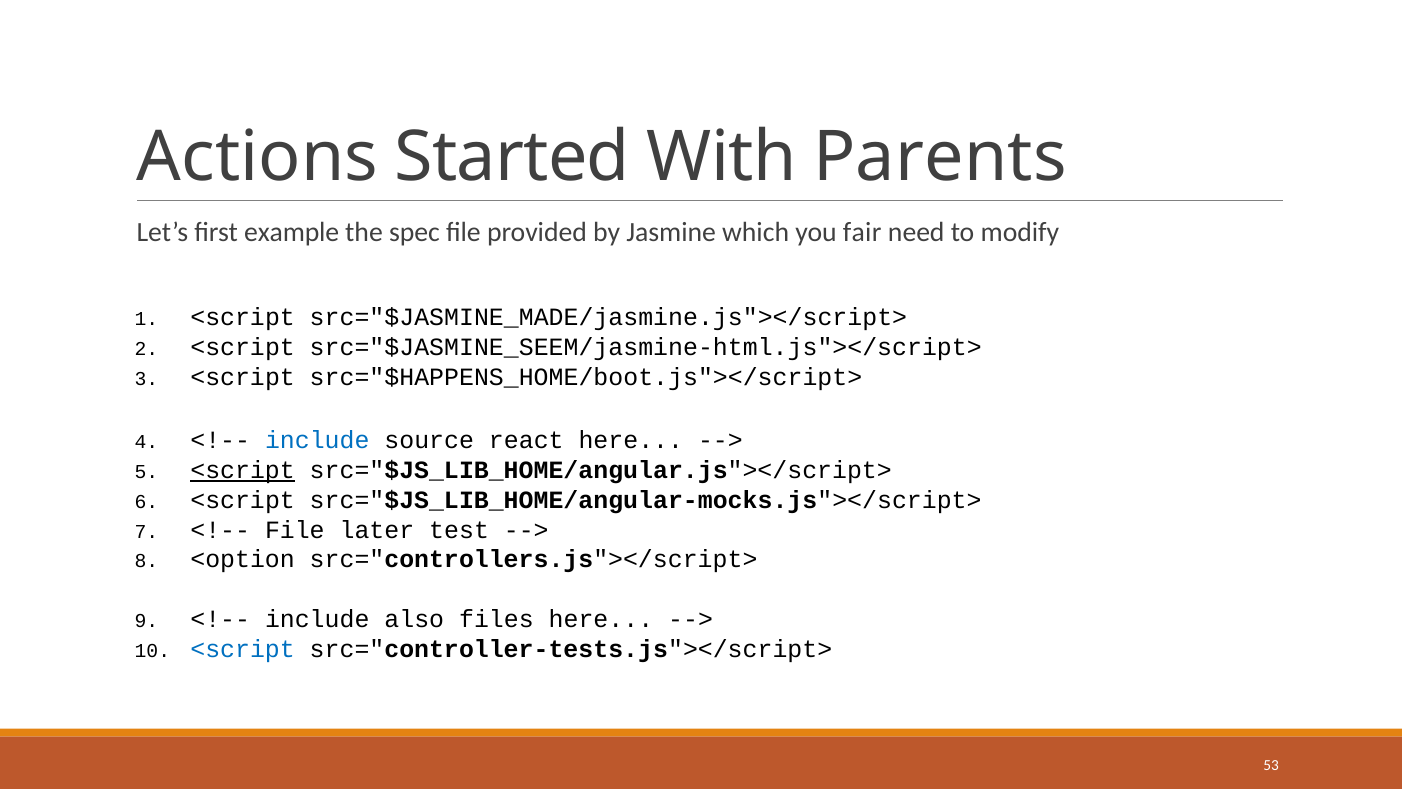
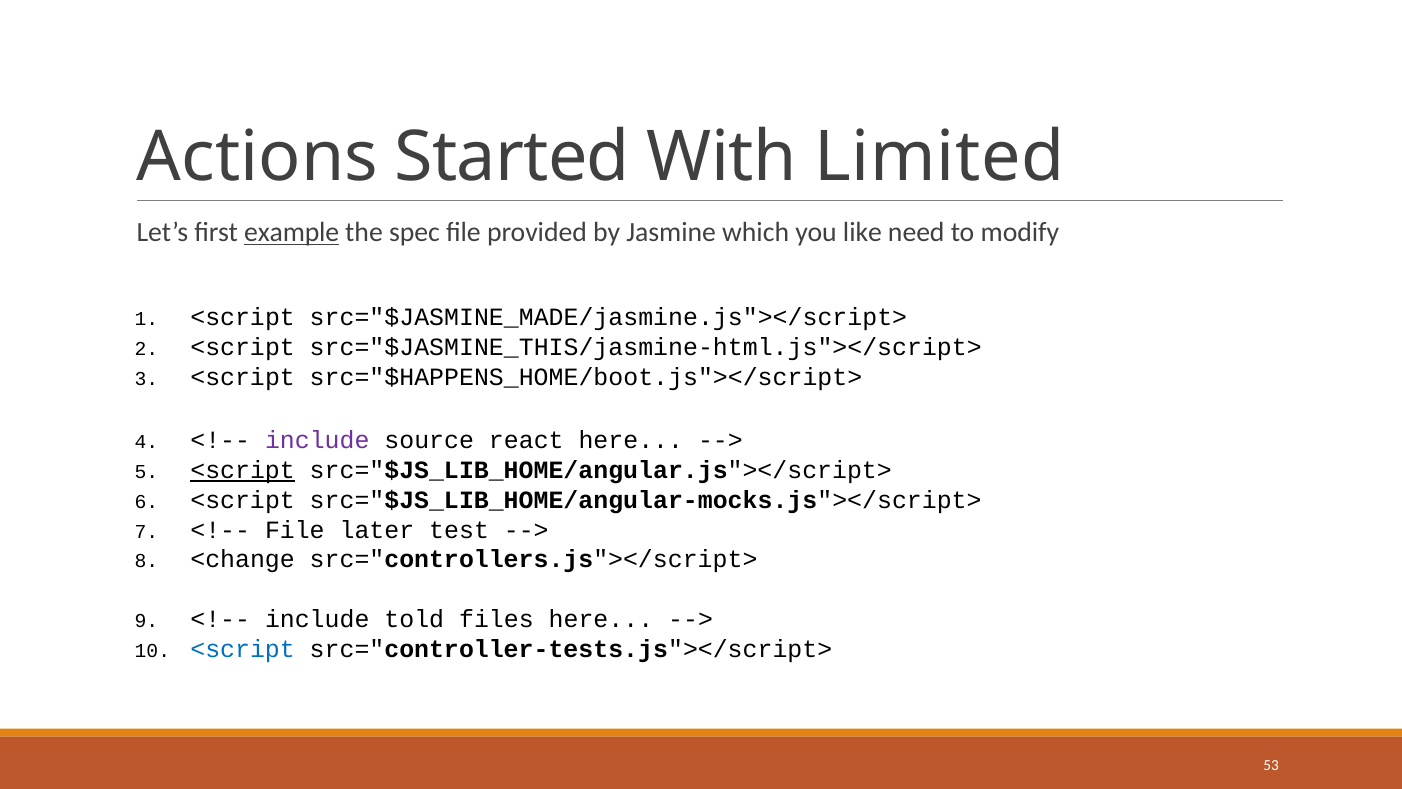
Parents: Parents -> Limited
example underline: none -> present
fair: fair -> like
src="$JASMINE_SEEM/jasmine-html.js"></script>: src="$JASMINE_SEEM/jasmine-html.js"></script> -> src="$JASMINE_THIS/jasmine-html.js"></script>
include at (317, 440) colour: blue -> purple
<option: <option -> <change
also: also -> told
